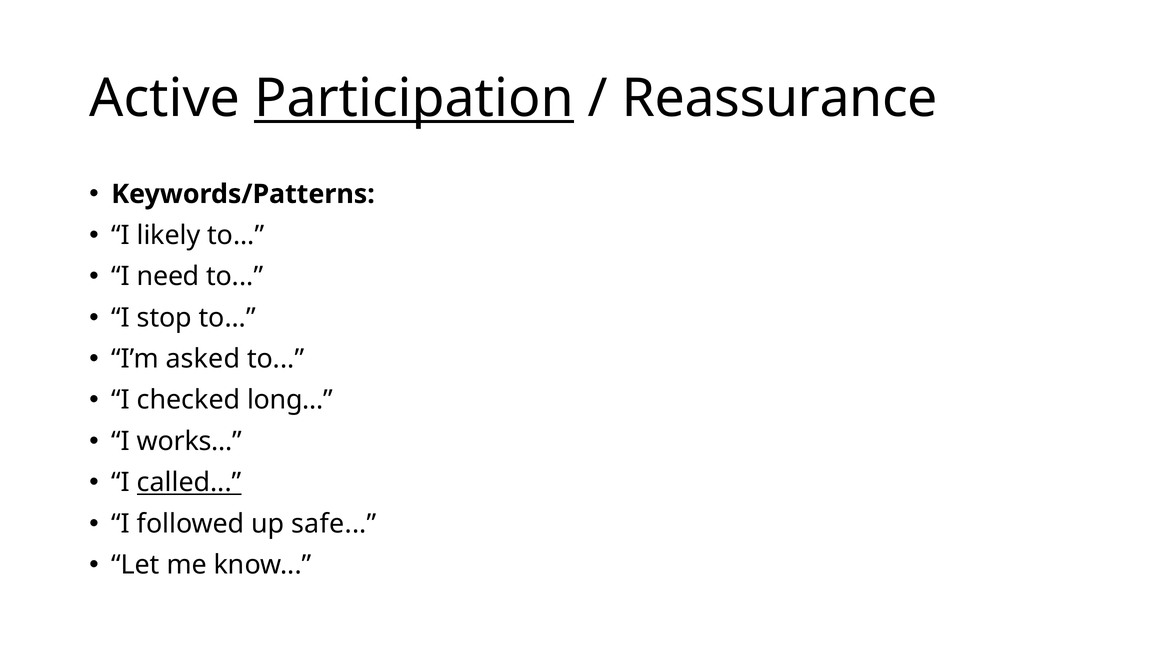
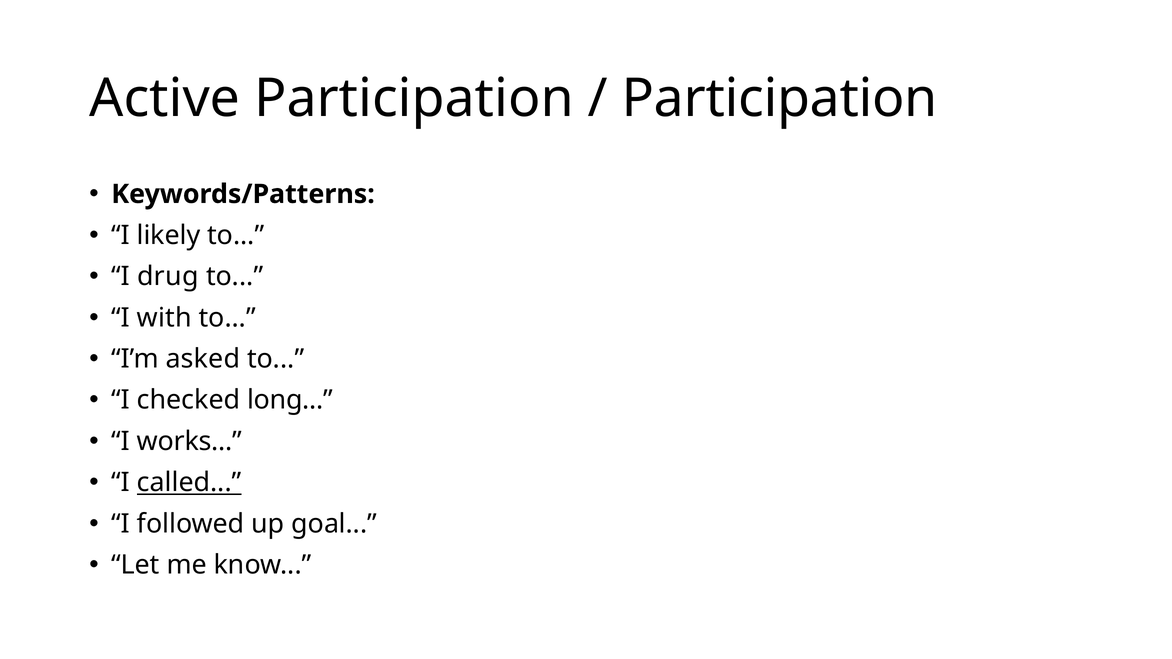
Participation at (414, 98) underline: present -> none
Reassurance at (780, 98): Reassurance -> Participation
need: need -> drug
stop: stop -> with
safe: safe -> goal
